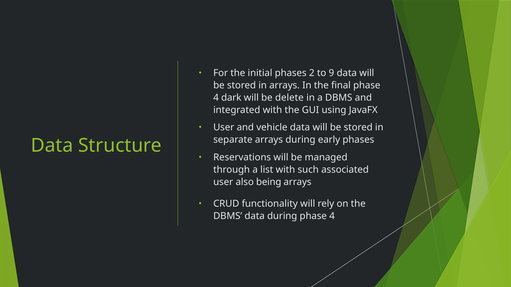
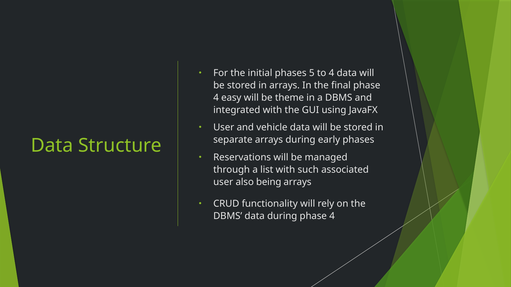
2: 2 -> 5
to 9: 9 -> 4
dark: dark -> easy
delete: delete -> theme
